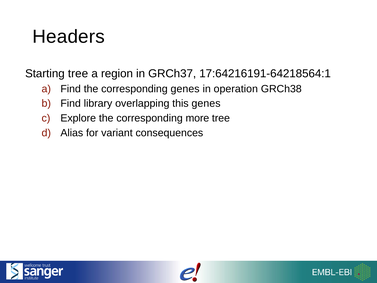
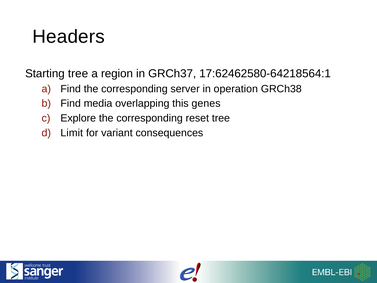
17:64216191-64218564:1: 17:64216191-64218564:1 -> 17:62462580-64218564:1
corresponding genes: genes -> server
library: library -> media
more: more -> reset
Alias: Alias -> Limit
